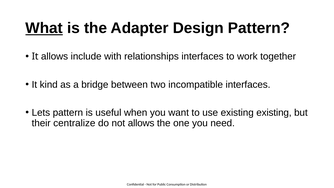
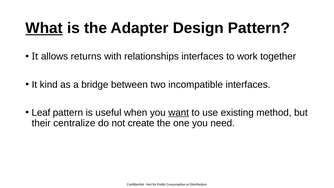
include: include -> returns
Lets: Lets -> Leaf
want underline: none -> present
existing existing: existing -> method
not allows: allows -> create
